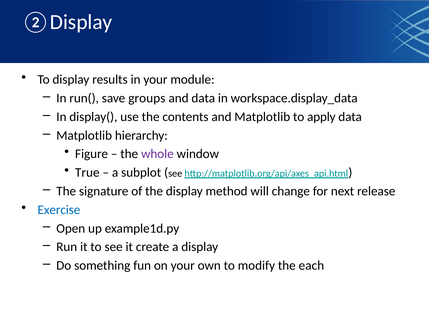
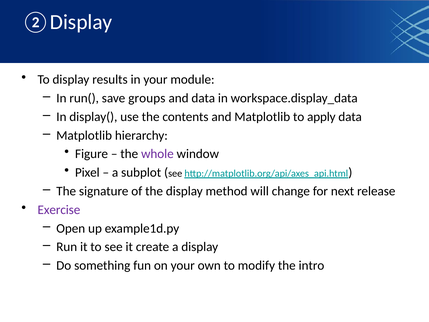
True: True -> Pixel
Exercise colour: blue -> purple
each: each -> intro
